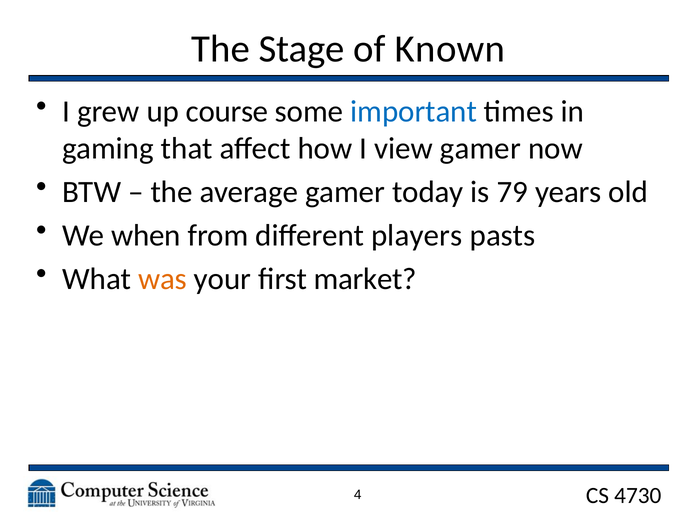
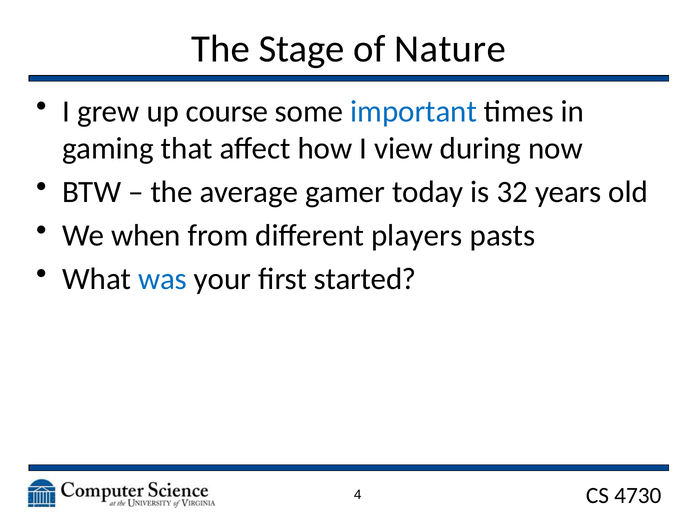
Known: Known -> Nature
view gamer: gamer -> during
79: 79 -> 32
was colour: orange -> blue
market: market -> started
